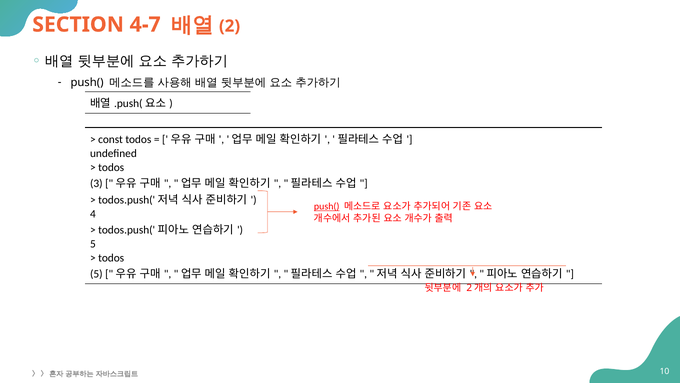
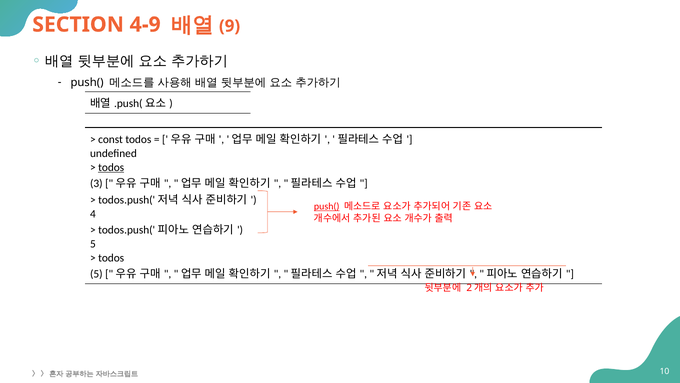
4-7: 4-7 -> 4-9
2: 2 -> 9
todos at (111, 167) underline: none -> present
